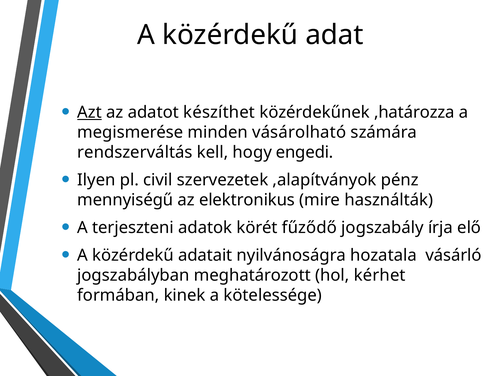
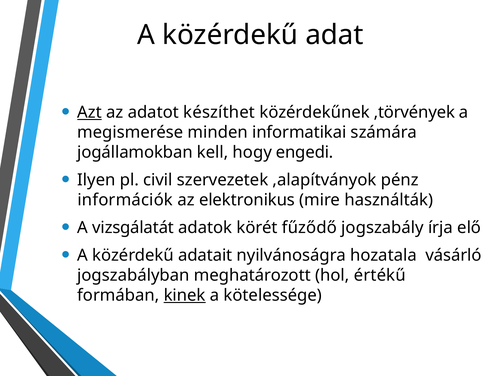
,határozza: ,határozza -> ,törvények
vásárolható: vásárolható -> informatikai
rendszerváltás: rendszerváltás -> jogállamokban
mennyiségű: mennyiségű -> információk
terjeszteni: terjeszteni -> vizsgálatát
kérhet: kérhet -> értékű
kinek underline: none -> present
